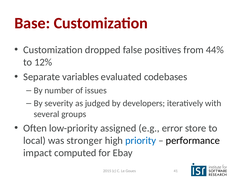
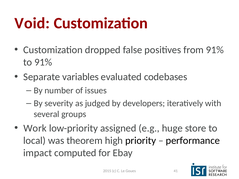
Base: Base -> Void
from 44%: 44% -> 91%
to 12%: 12% -> 91%
Often: Often -> Work
error: error -> huge
stronger: stronger -> theorem
priority colour: blue -> black
